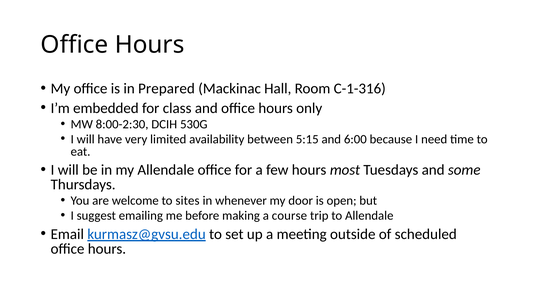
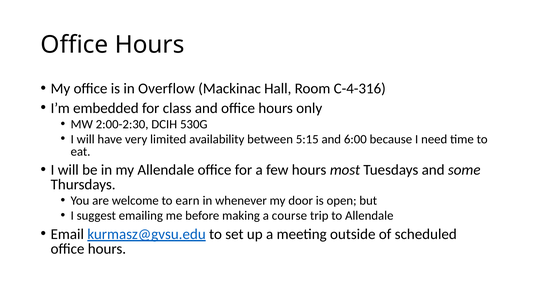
Prepared: Prepared -> Overflow
C-1-316: C-1-316 -> C-4-316
8:00-2:30: 8:00-2:30 -> 2:00-2:30
sites: sites -> earn
